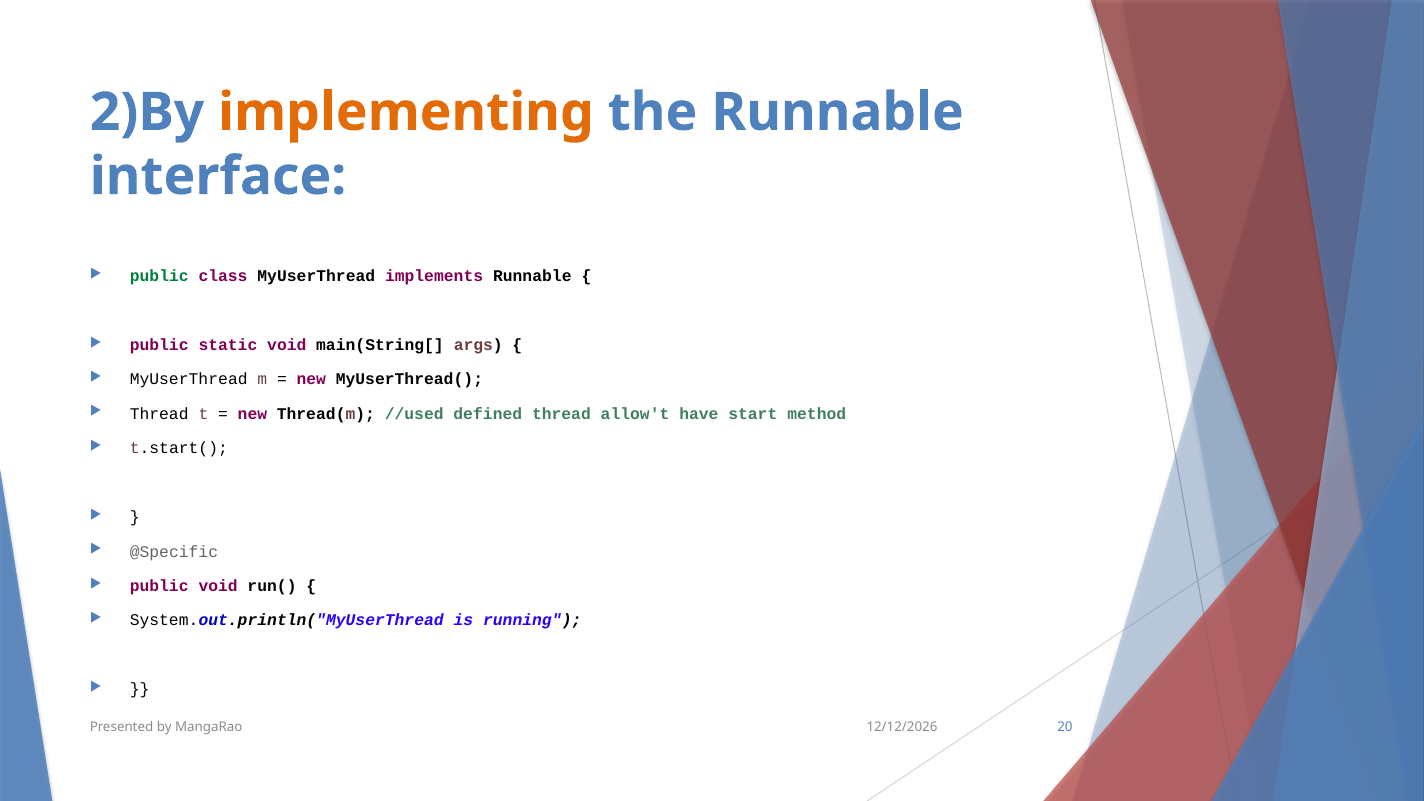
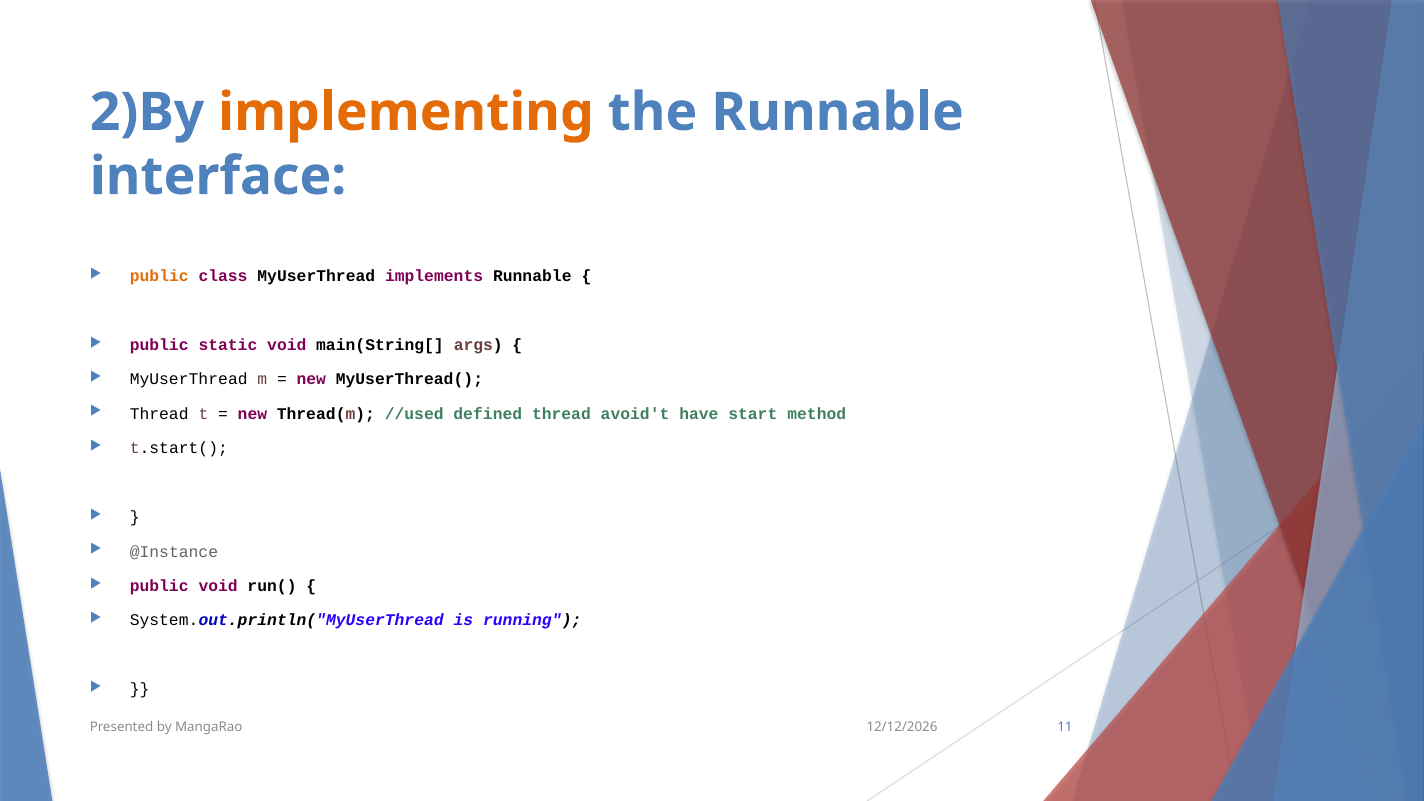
public at (159, 276) colour: green -> orange
allow't: allow't -> avoid't
@Specific: @Specific -> @Instance
20: 20 -> 11
